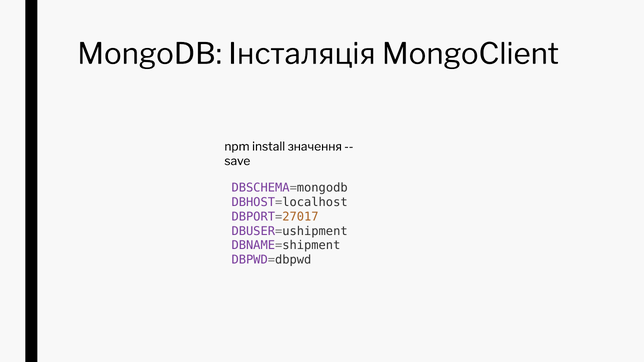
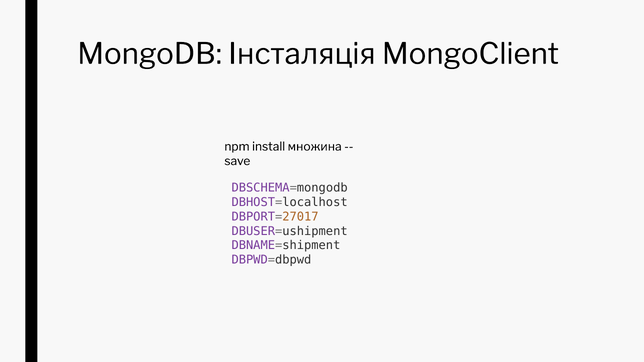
значення: значення -> множина
